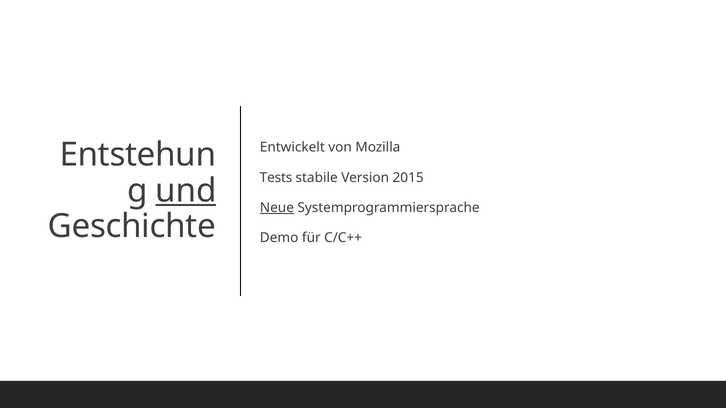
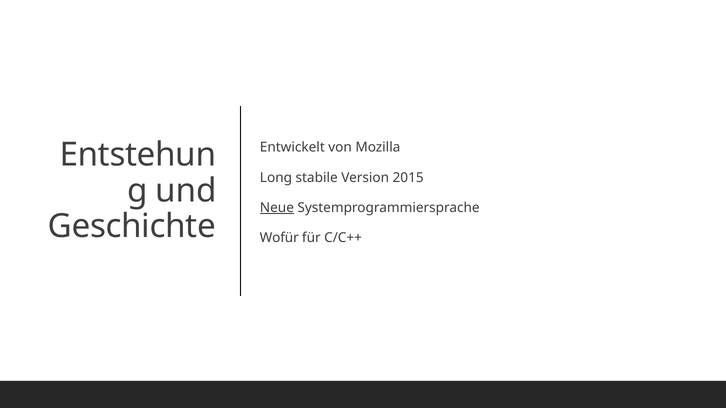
Tests: Tests -> Long
und underline: present -> none
Demo: Demo -> Wofür
